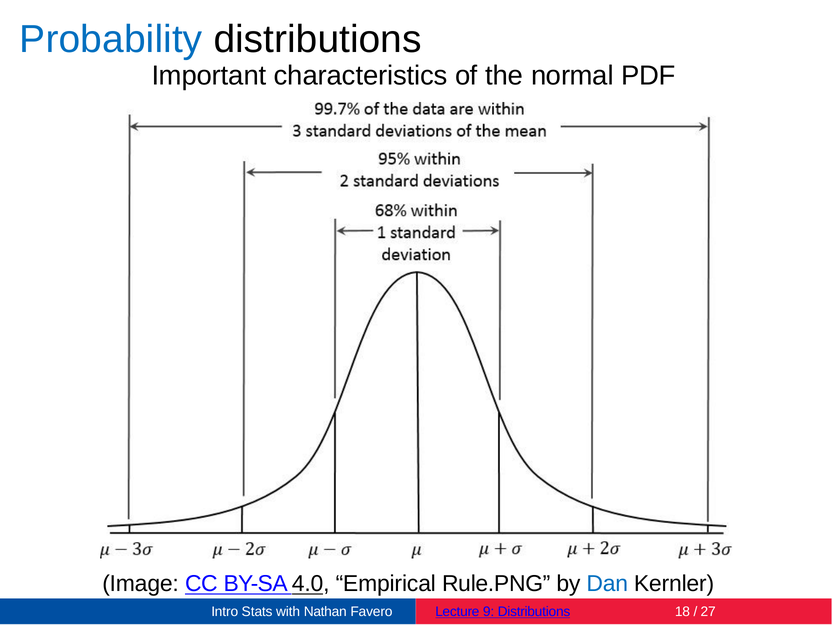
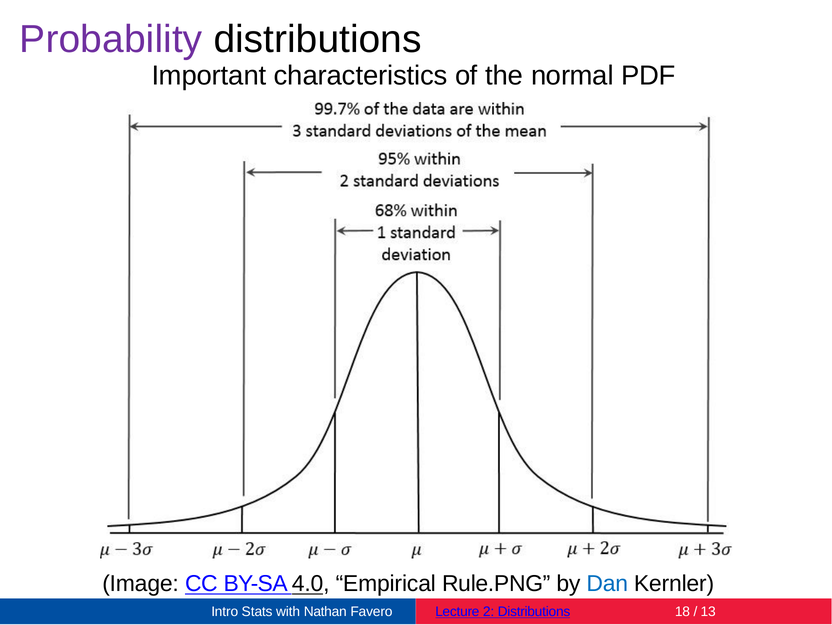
Probability colour: blue -> purple
9: 9 -> 2
27: 27 -> 13
